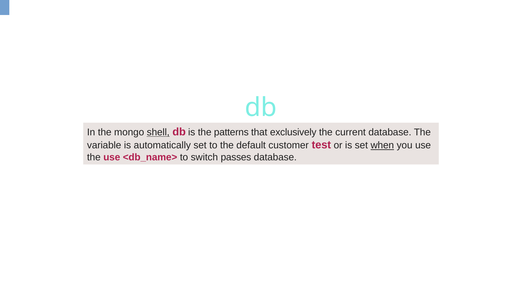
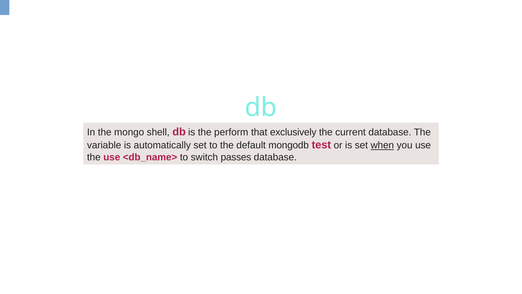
shell underline: present -> none
patterns: patterns -> perform
customer: customer -> mongodb
